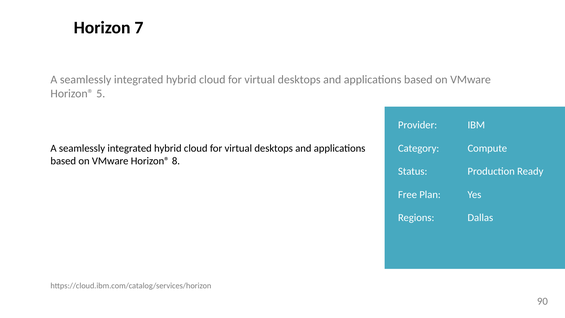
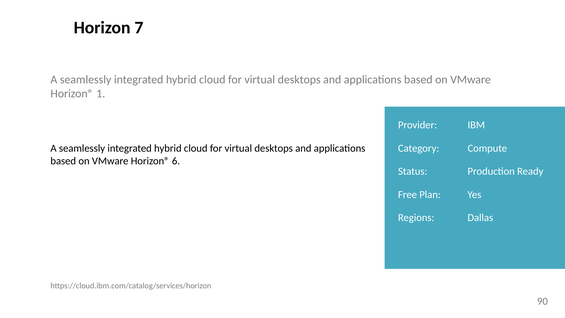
5: 5 -> 1
8: 8 -> 6
